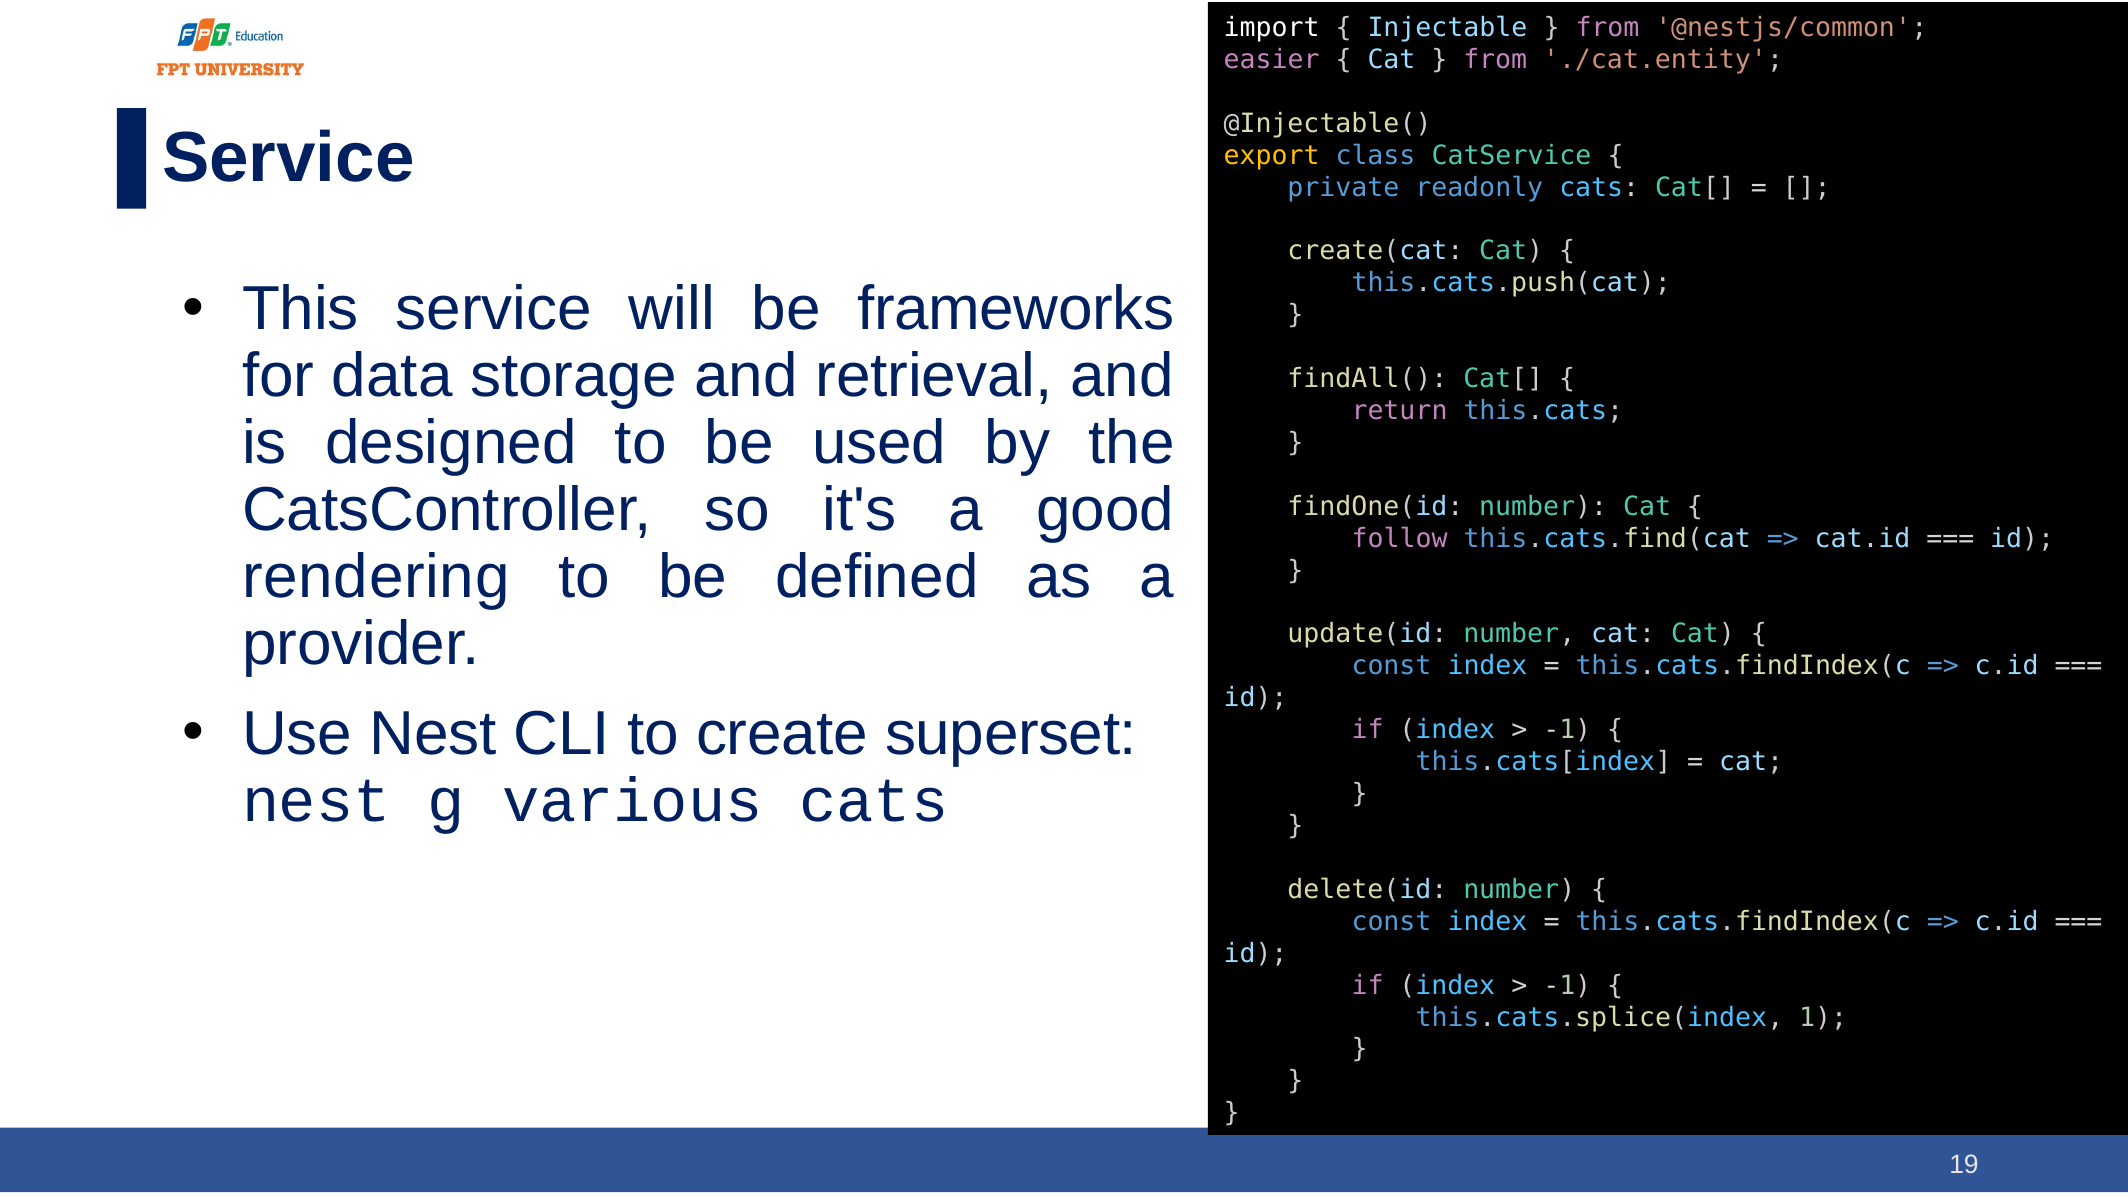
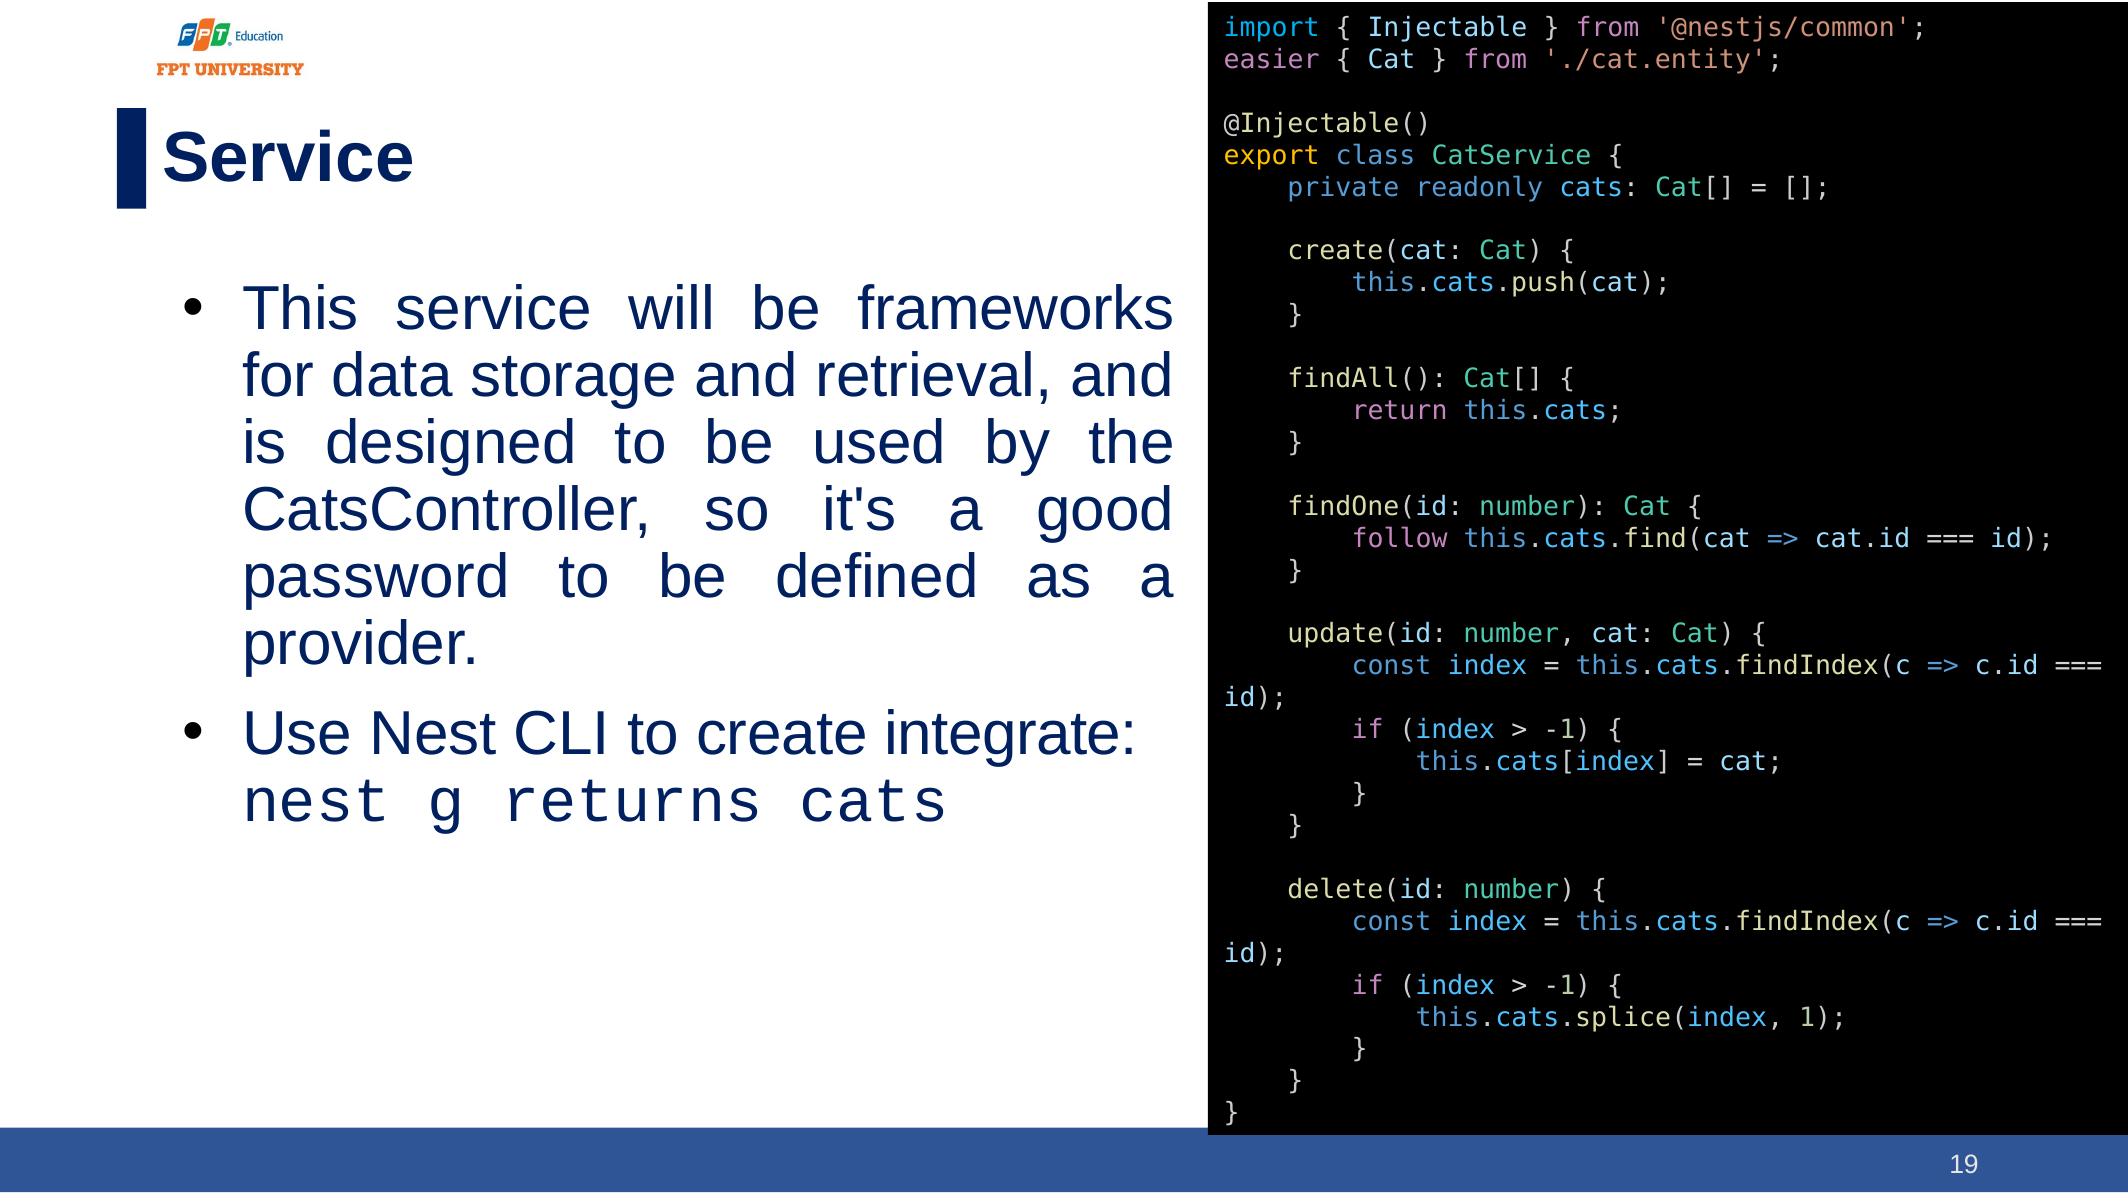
import colour: white -> light blue
rendering: rendering -> password
superset: superset -> integrate
various: various -> returns
